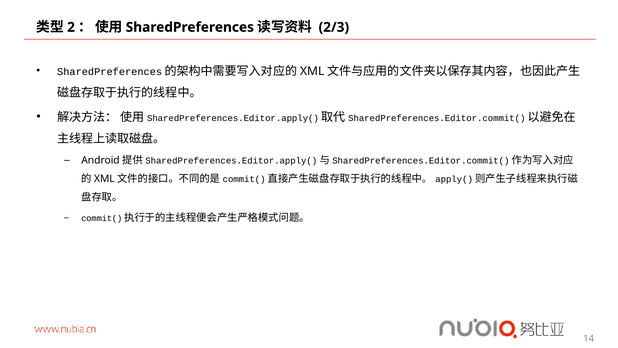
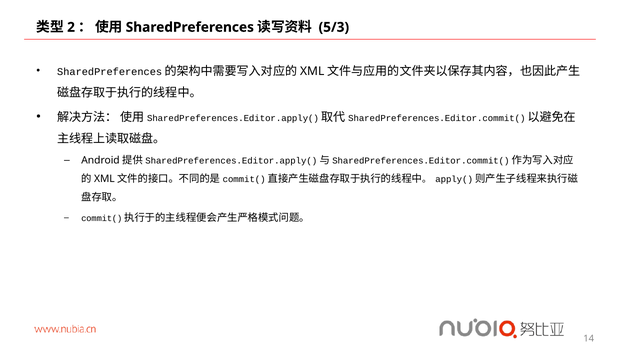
2/3: 2/3 -> 5/3
